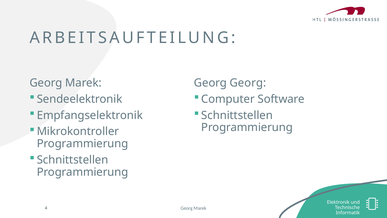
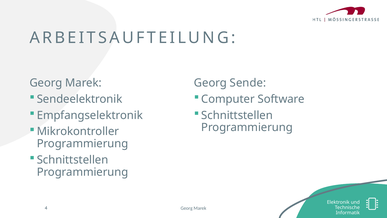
Georg Georg: Georg -> Sende
